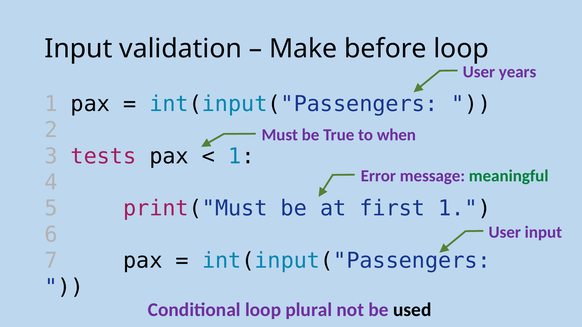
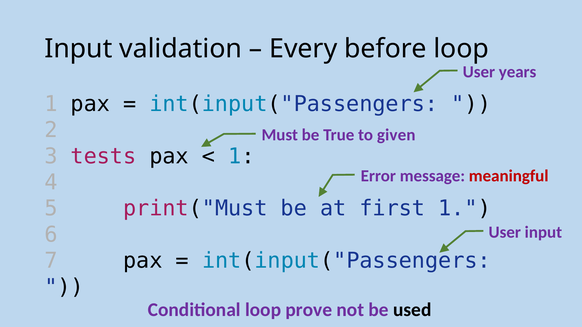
Make: Make -> Every
when: when -> given
meaningful colour: green -> red
plural: plural -> prove
